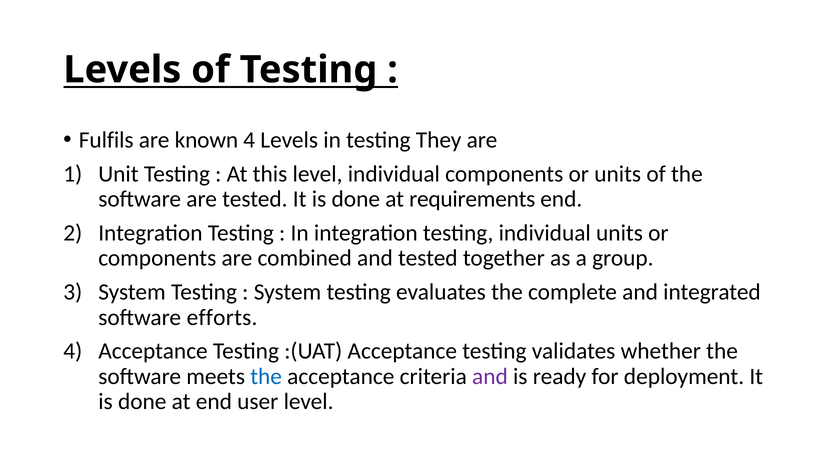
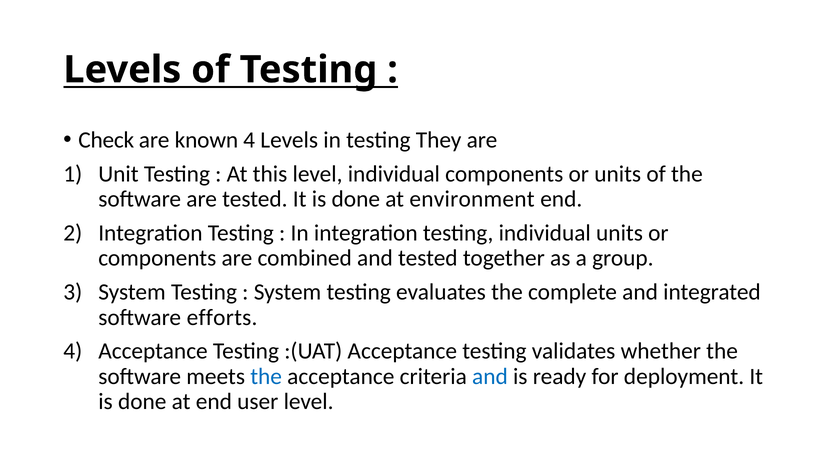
Fulfils: Fulfils -> Check
requirements: requirements -> environment
and at (490, 376) colour: purple -> blue
